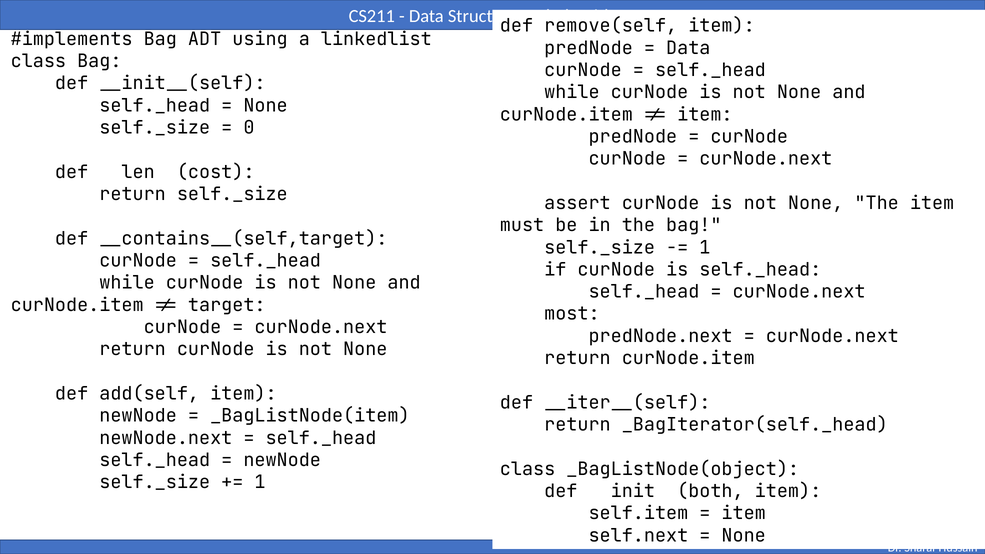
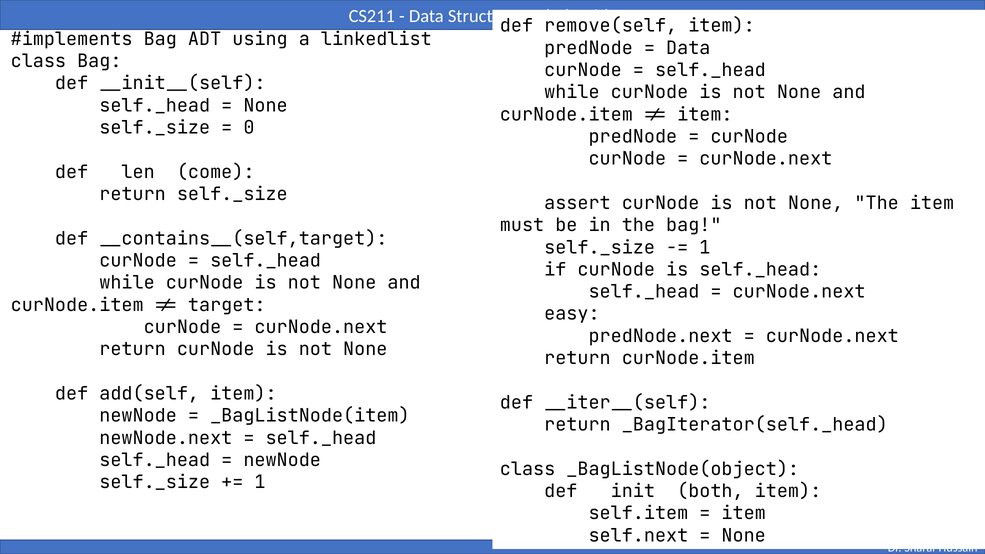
__len__(cost: __len__(cost -> __len__(come
most: most -> easy
